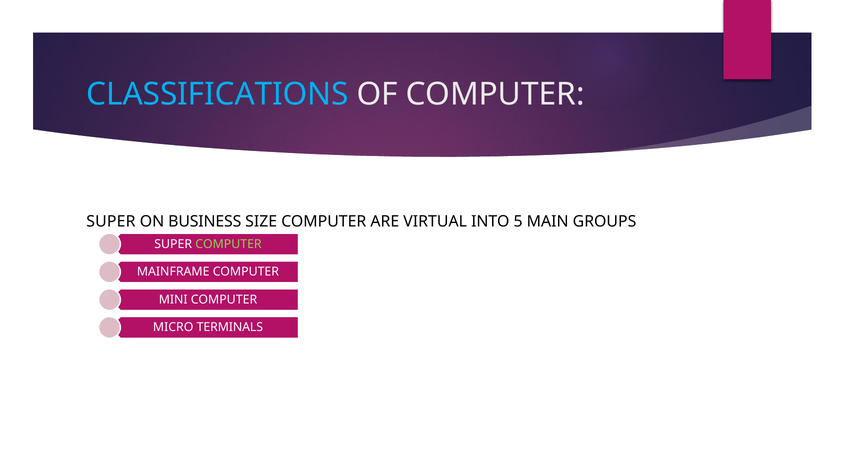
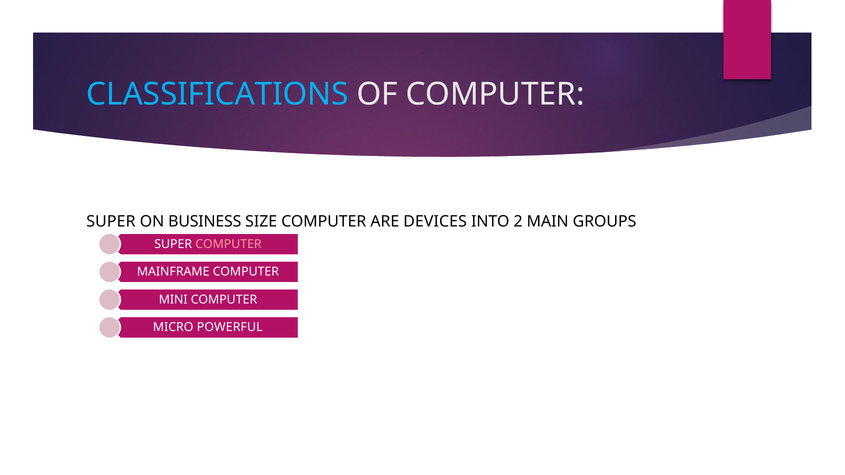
VIRTUAL: VIRTUAL -> DEVICES
5: 5 -> 2
COMPUTER at (228, 244) colour: light green -> pink
TERMINALS: TERMINALS -> POWERFUL
